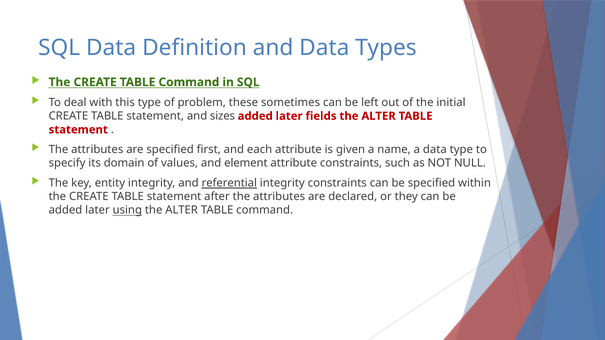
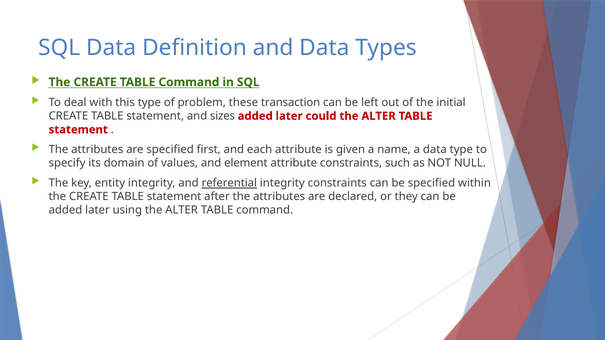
sometimes: sometimes -> transaction
fields: fields -> could
using underline: present -> none
